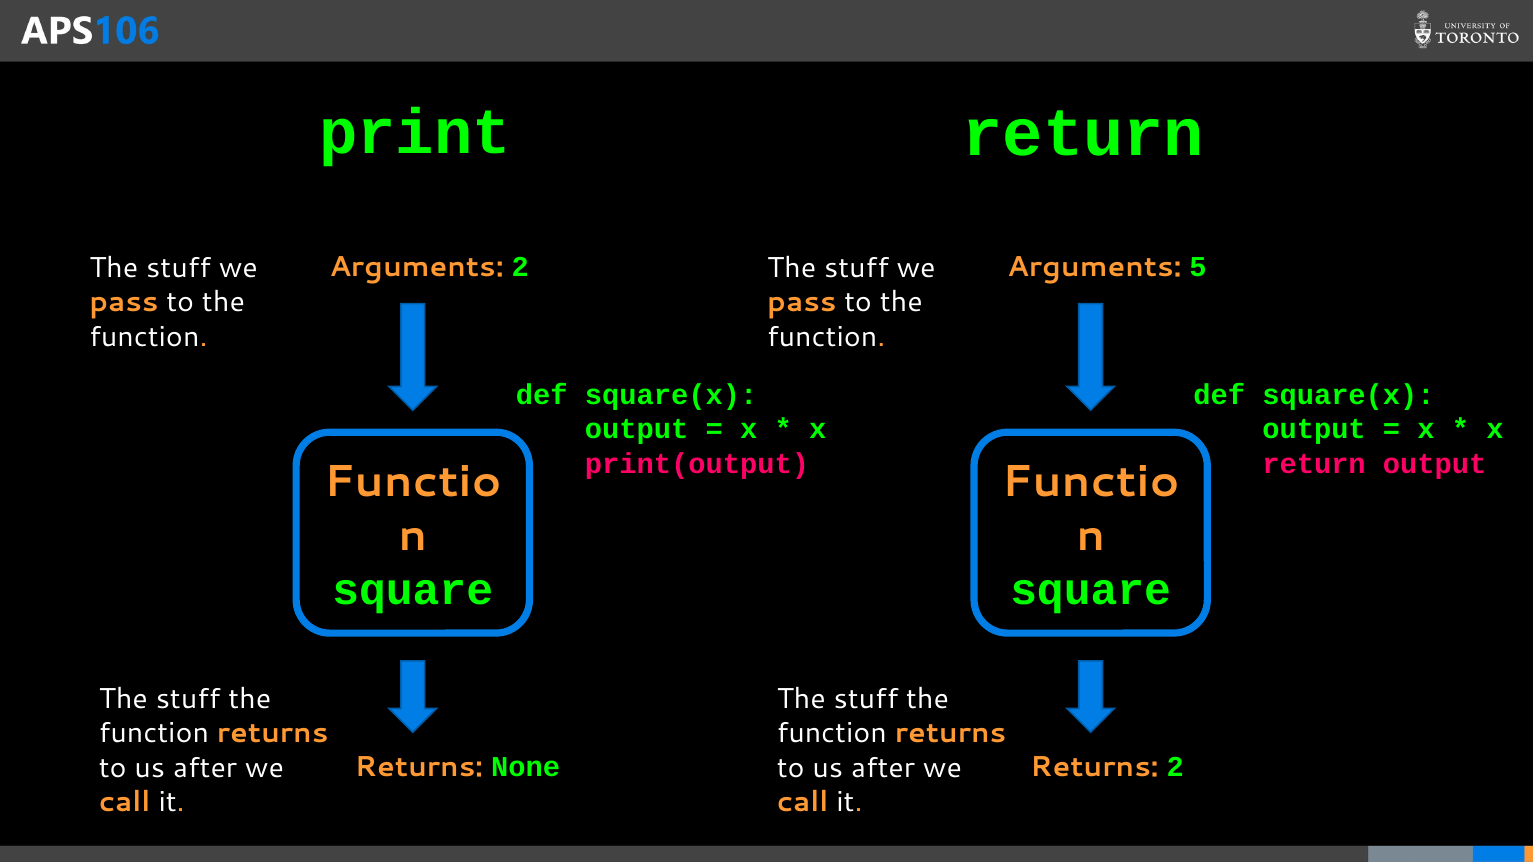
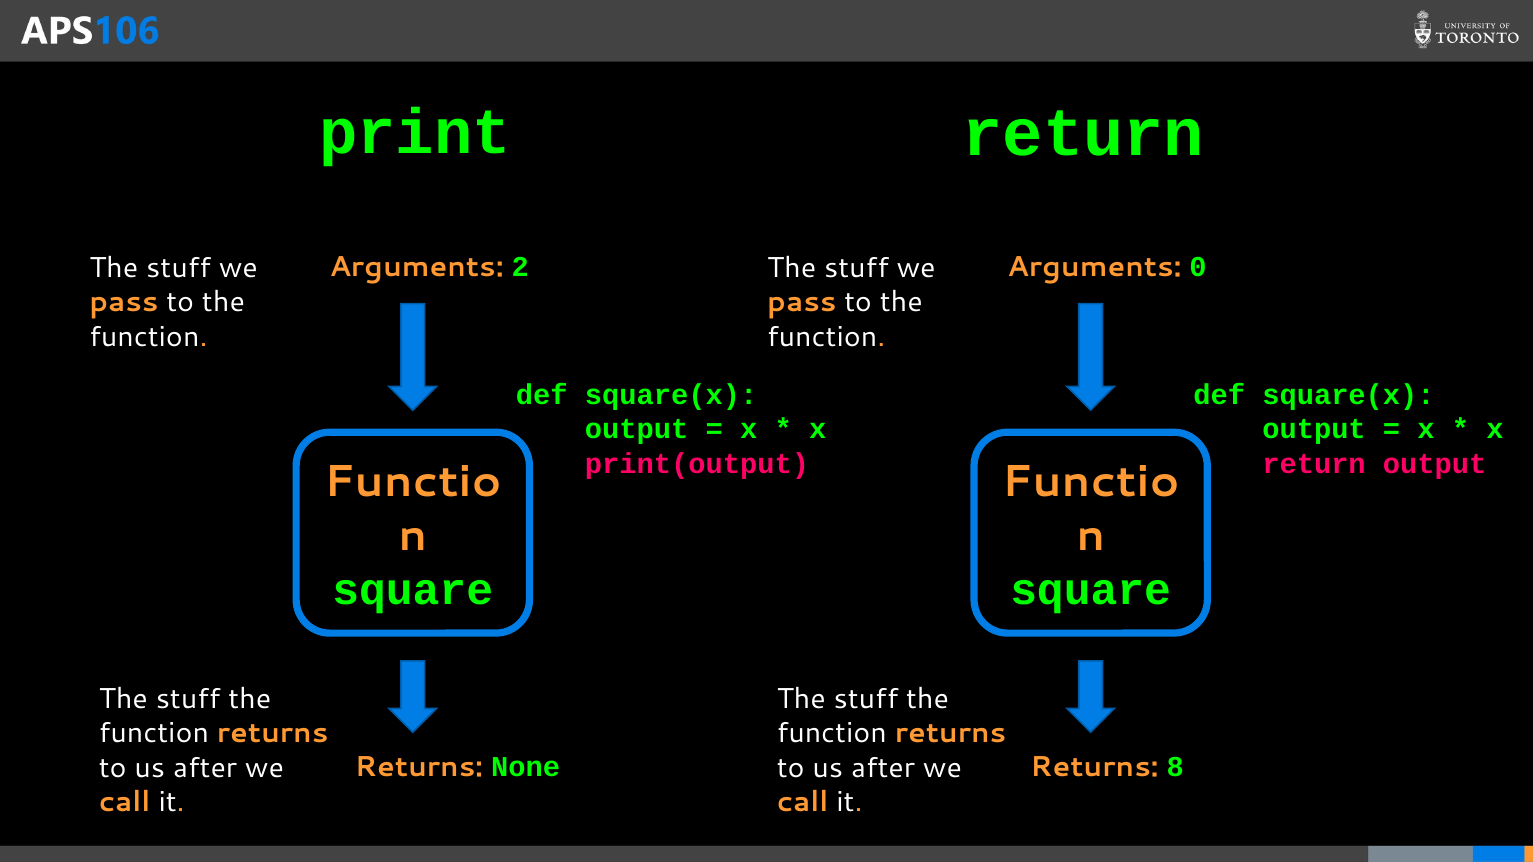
5: 5 -> 0
Returns 2: 2 -> 8
